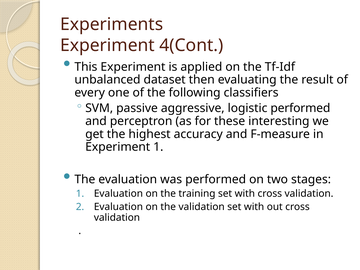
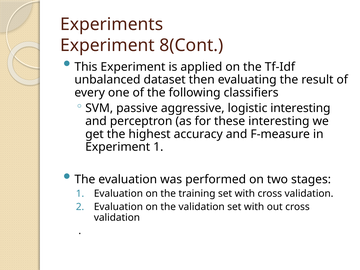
4(Cont: 4(Cont -> 8(Cont
logistic performed: performed -> interesting
